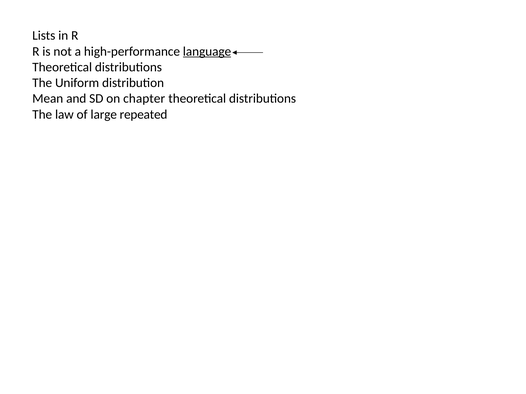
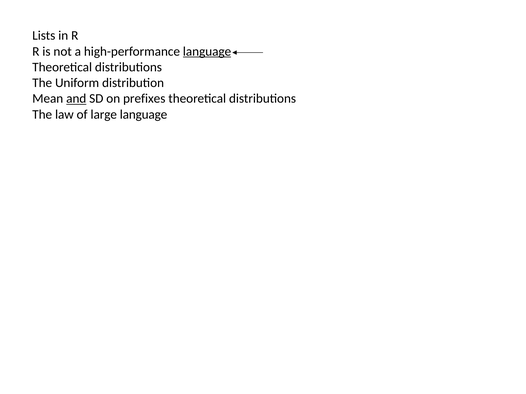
and underline: none -> present
chapter: chapter -> prefixes
large repeated: repeated -> language
